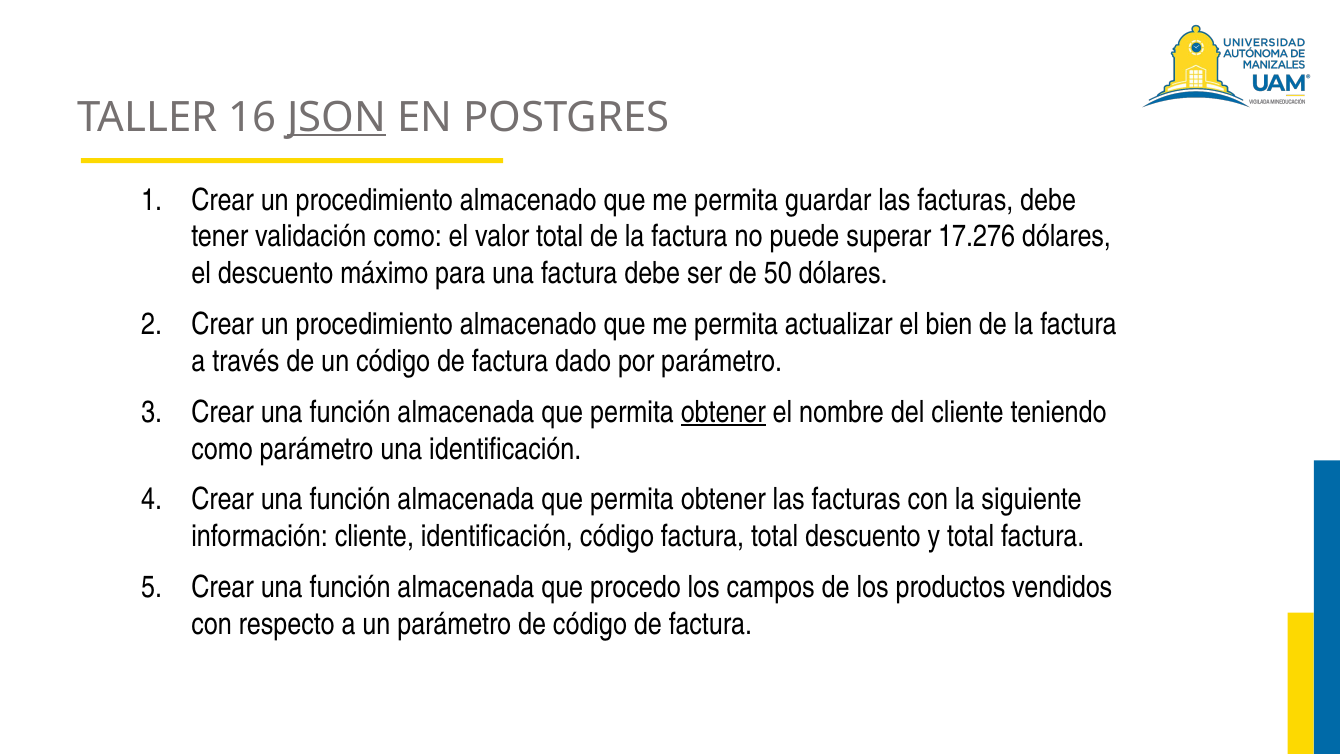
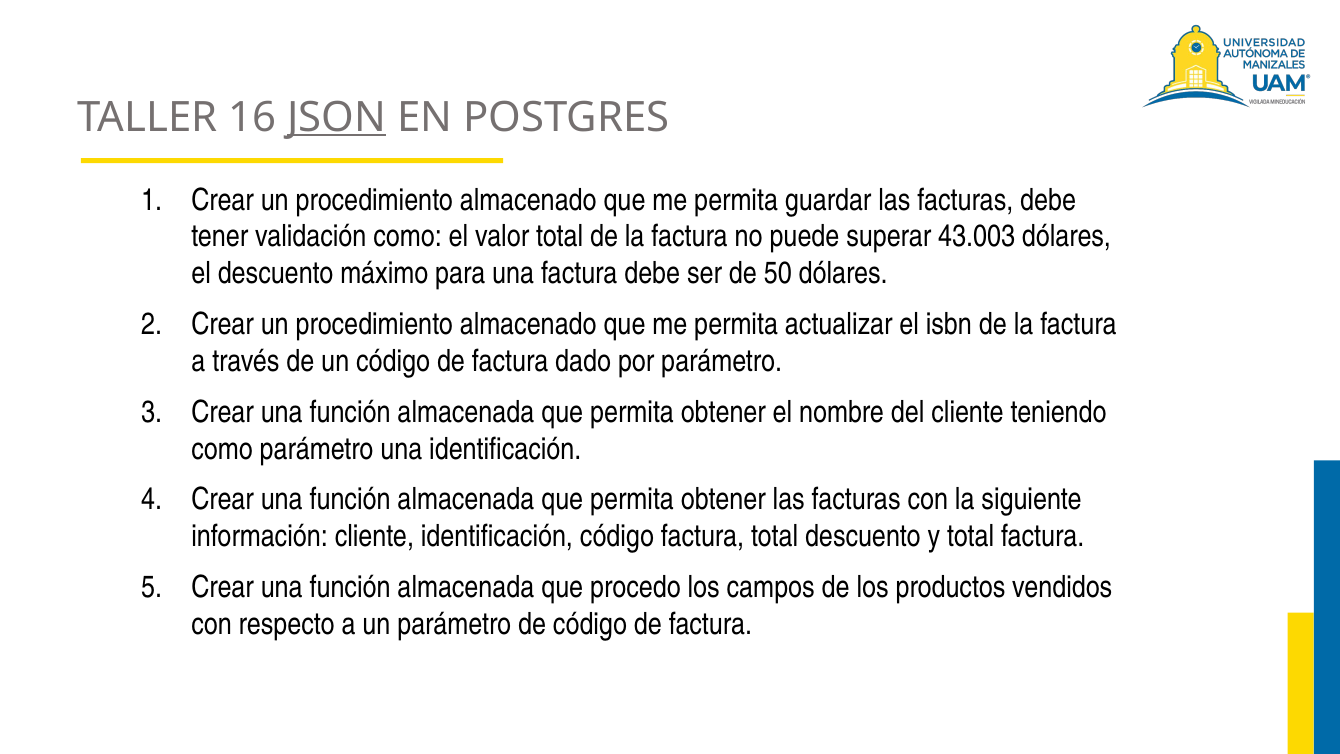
17.276: 17.276 -> 43.003
bien: bien -> isbn
obtener at (723, 412) underline: present -> none
